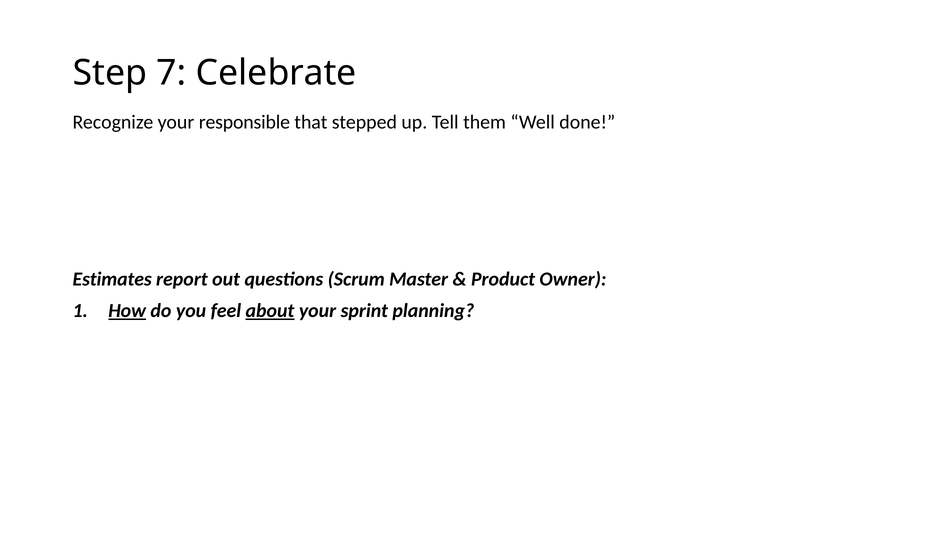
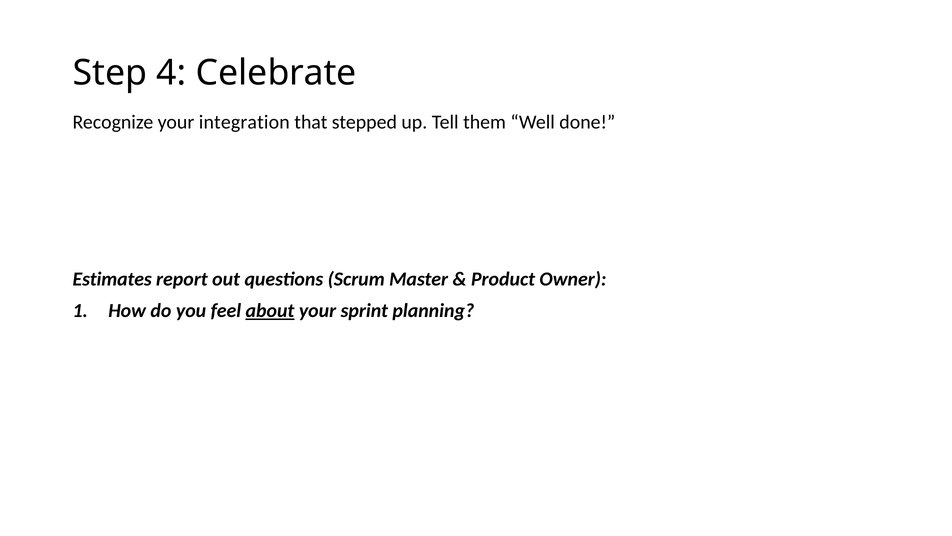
7: 7 -> 4
responsible: responsible -> integration
How underline: present -> none
